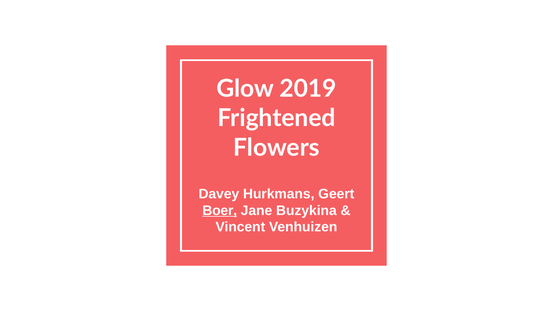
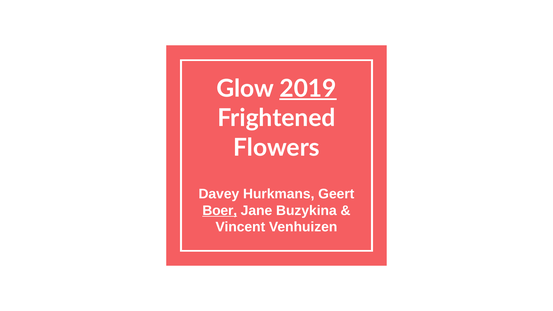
2019 underline: none -> present
